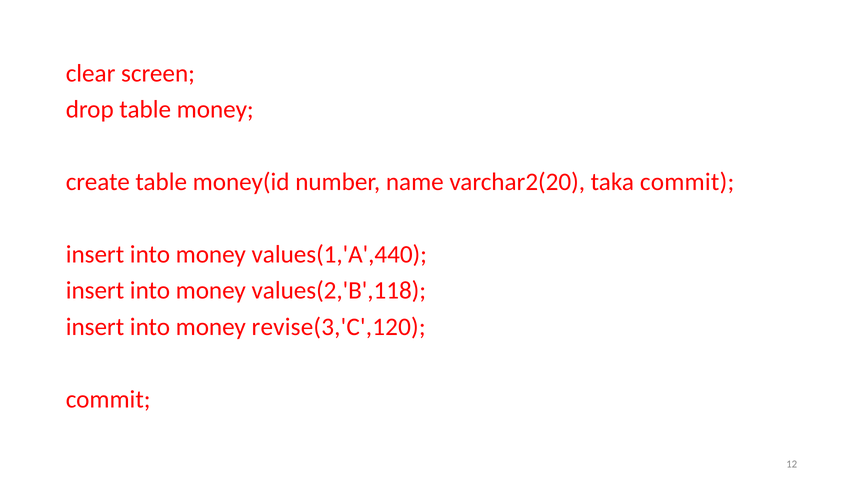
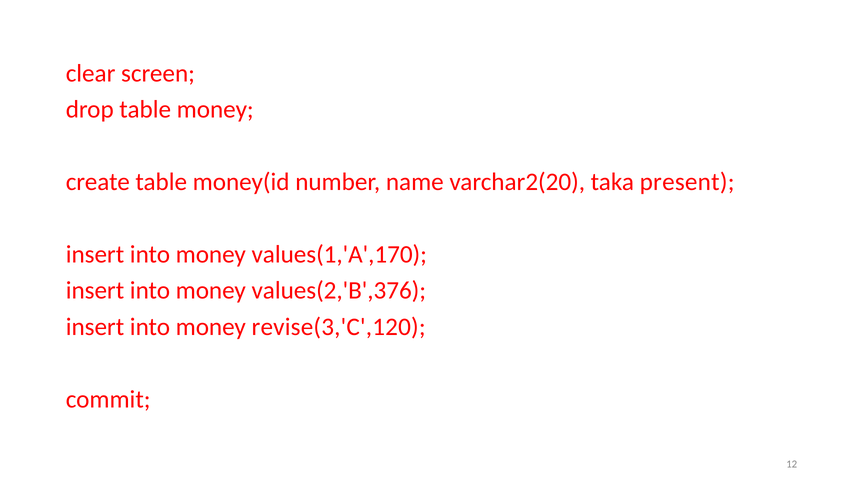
taka commit: commit -> present
values(1,'A',440: values(1,'A',440 -> values(1,'A',170
values(2,'B',118: values(2,'B',118 -> values(2,'B',376
